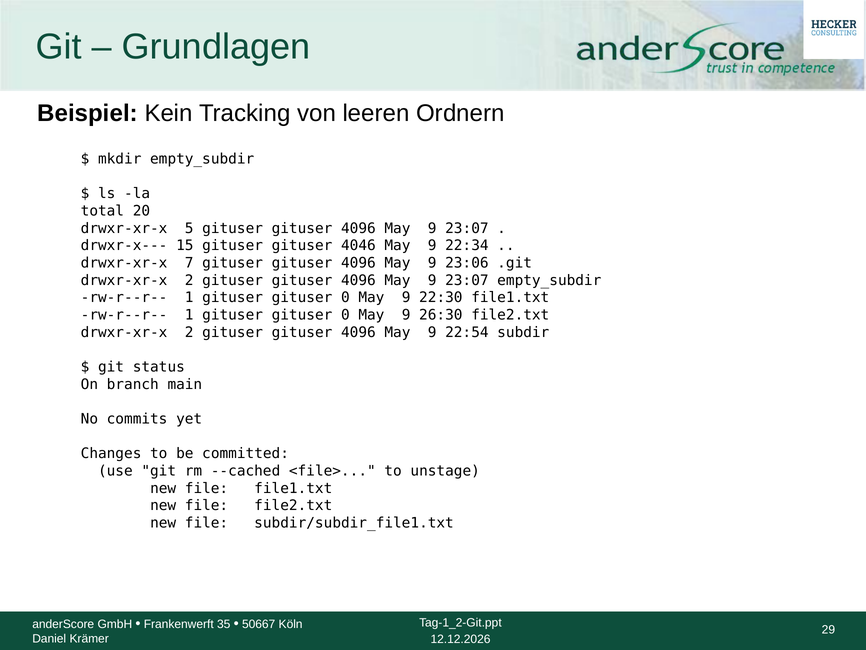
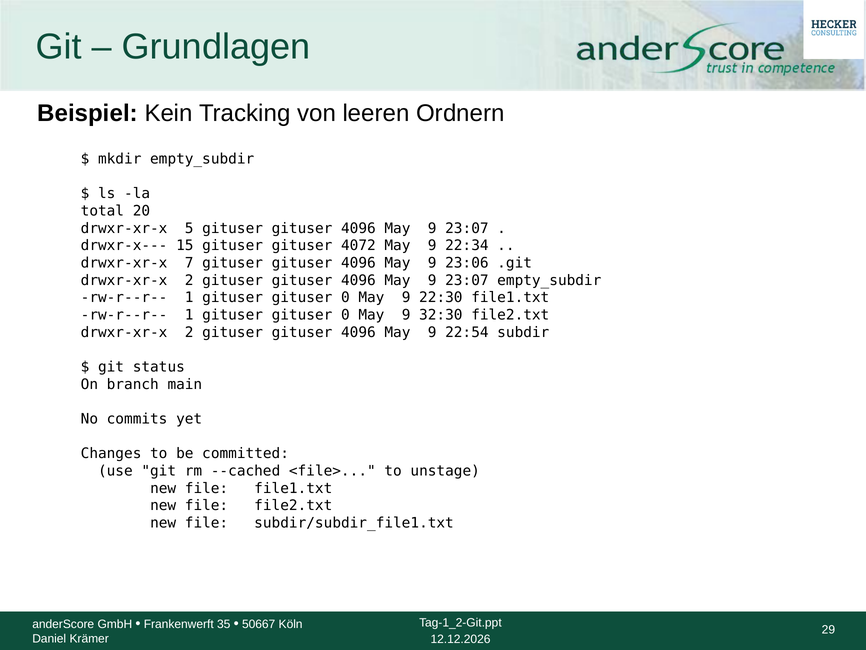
4046: 4046 -> 4072
26:30: 26:30 -> 32:30
